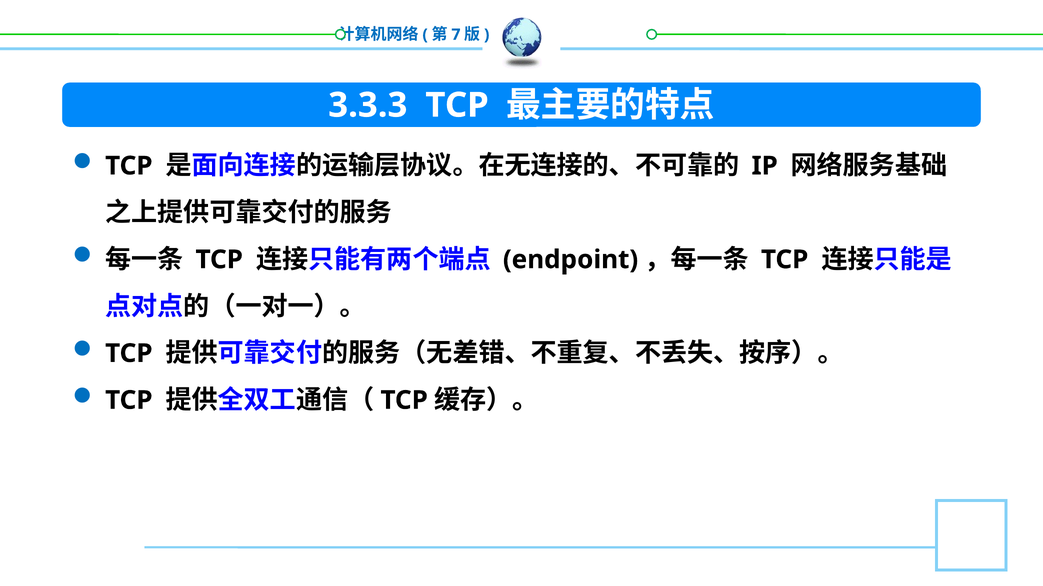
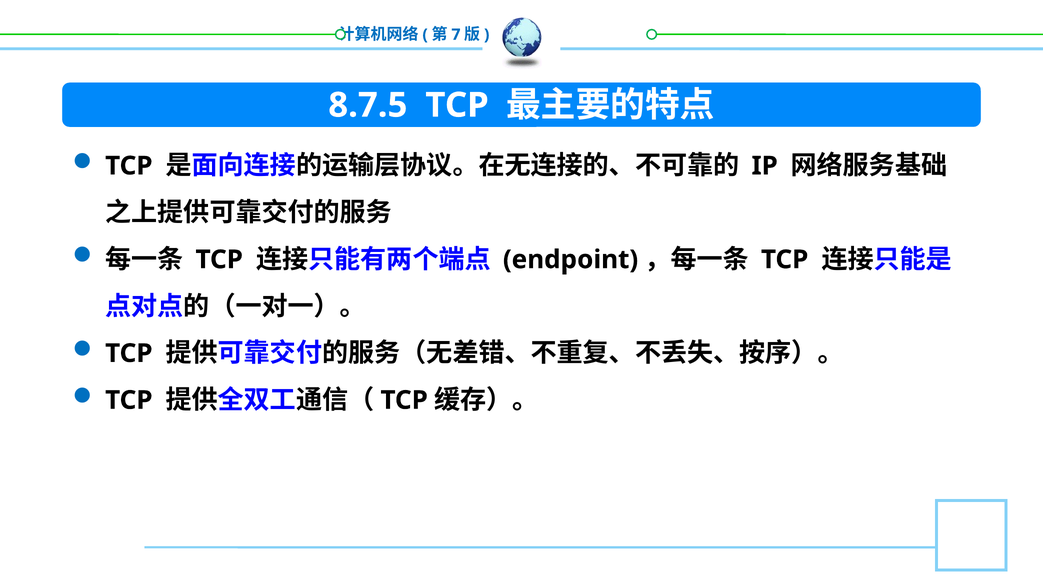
3.3.3: 3.3.3 -> 8.7.5
